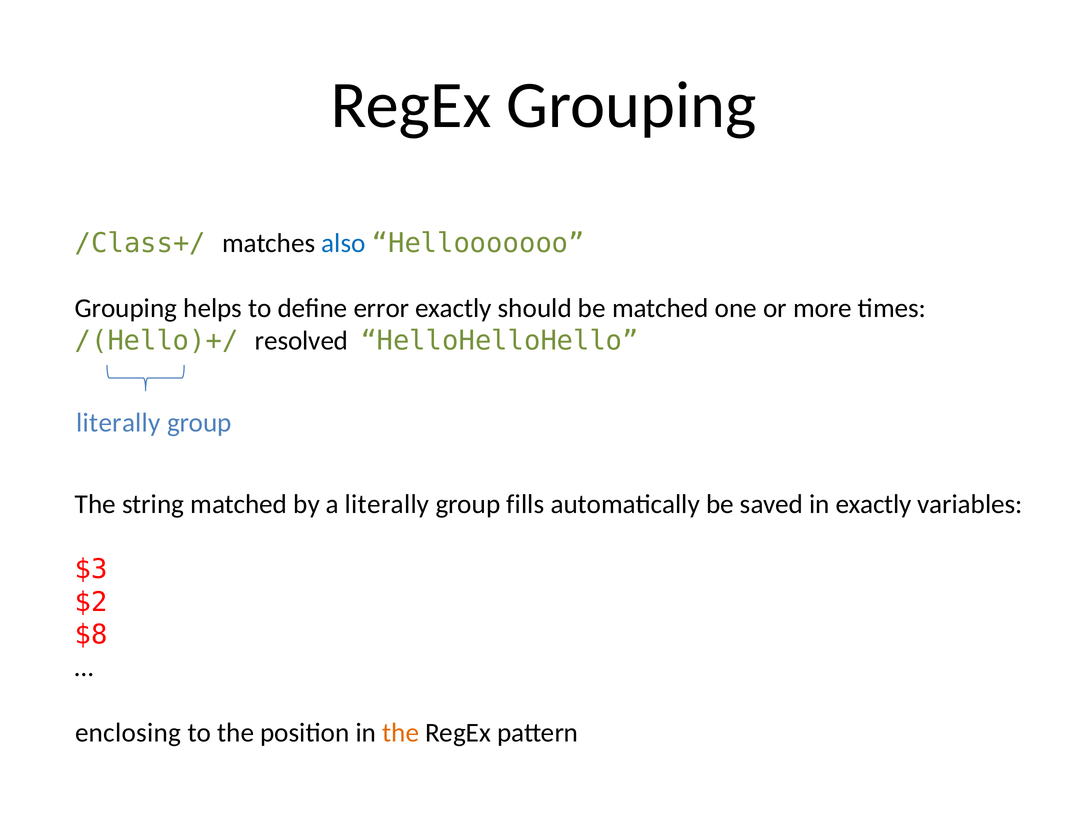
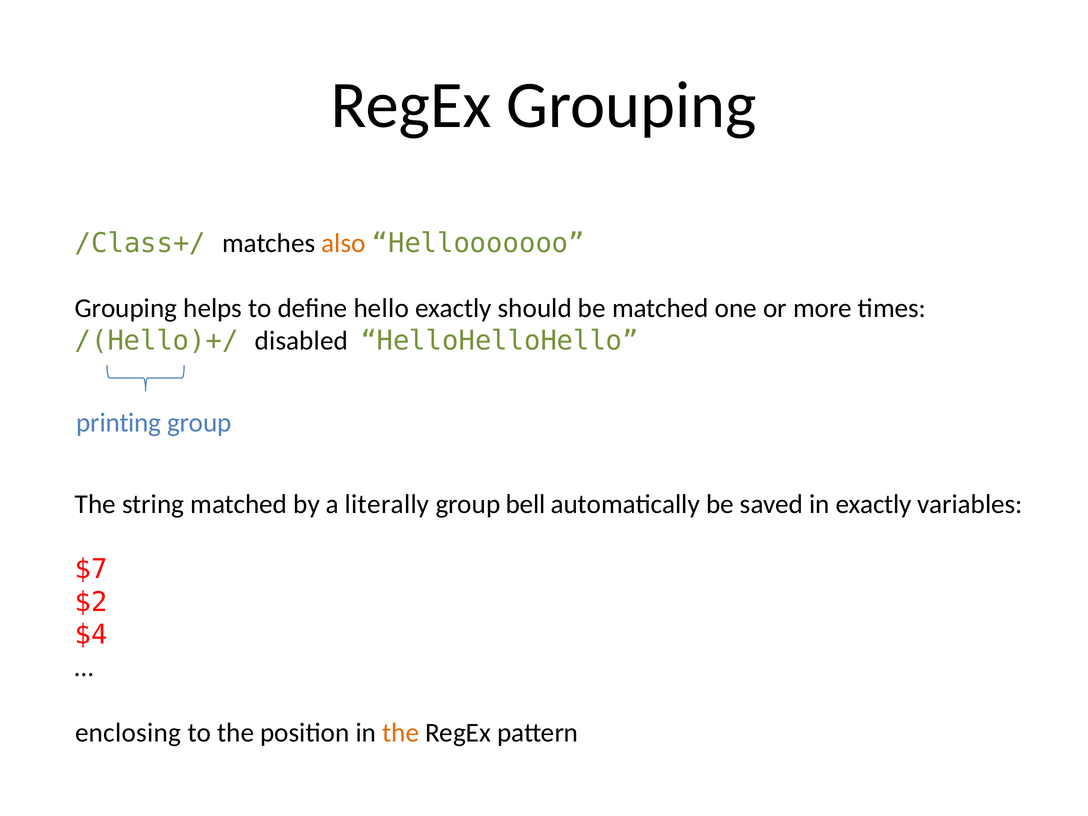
also colour: blue -> orange
error: error -> hello
resolved: resolved -> disabled
literally at (118, 423): literally -> printing
fills: fills -> bell
$3: $3 -> $7
$8: $8 -> $4
